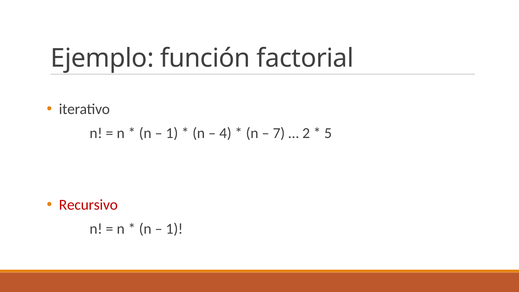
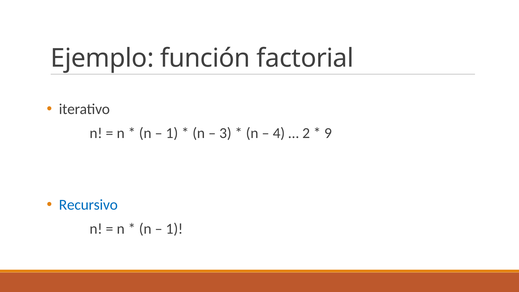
4: 4 -> 3
7: 7 -> 4
5: 5 -> 9
Recursivo colour: red -> blue
